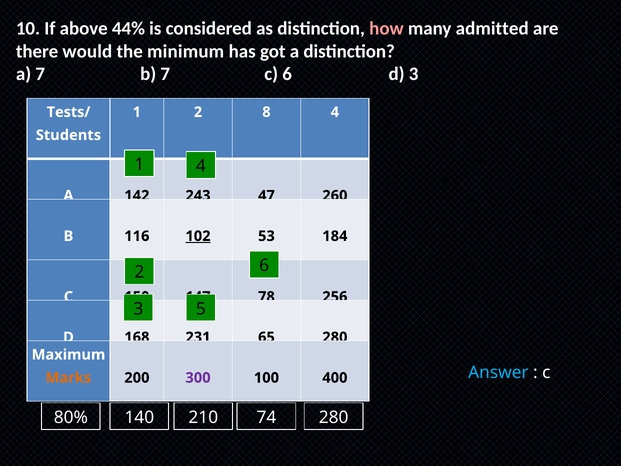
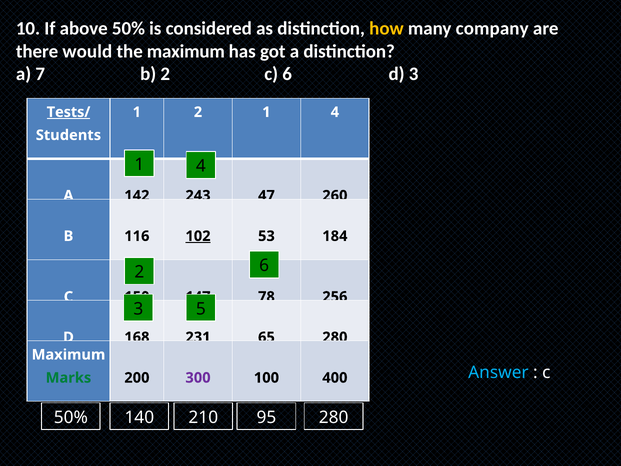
above 44%: 44% -> 50%
how colour: pink -> yellow
admitted: admitted -> company
the minimum: minimum -> maximum
b 7: 7 -> 2
Tests/ underline: none -> present
2 8: 8 -> 1
Marks colour: orange -> green
80% at (71, 417): 80% -> 50%
74: 74 -> 95
